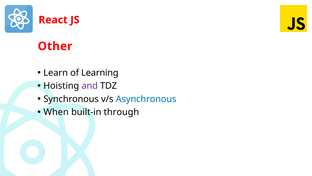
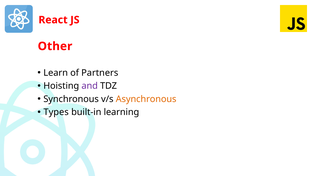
Learning: Learning -> Partners
Asynchronous colour: blue -> orange
When: When -> Types
through: through -> learning
